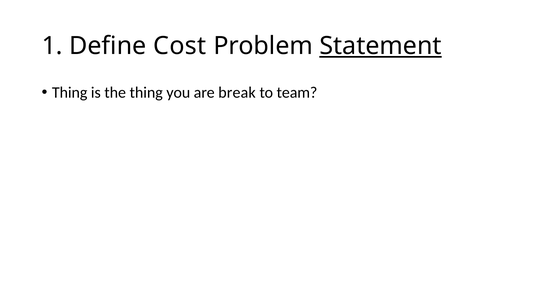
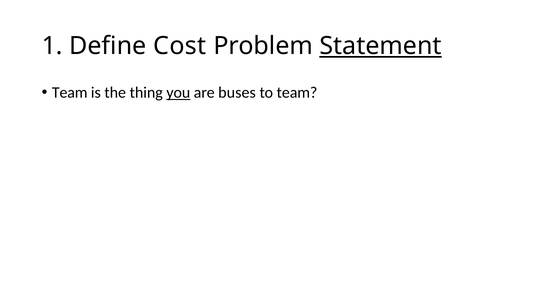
Thing at (70, 92): Thing -> Team
you underline: none -> present
break: break -> buses
